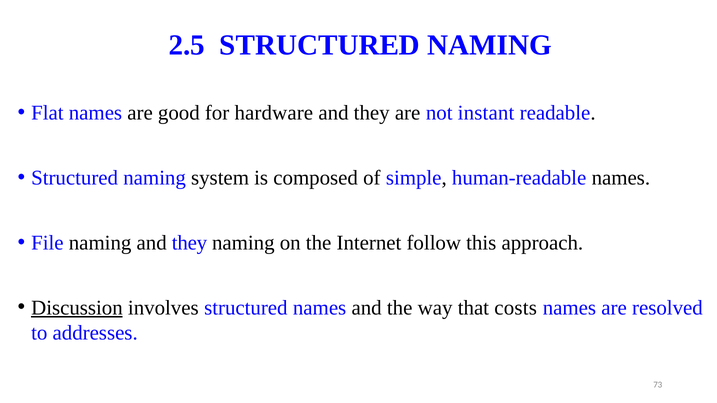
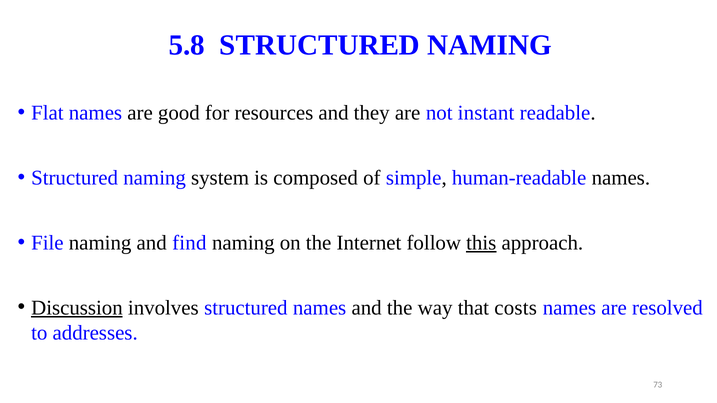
2.5: 2.5 -> 5.8
hardware: hardware -> resources
naming and they: they -> find
this underline: none -> present
